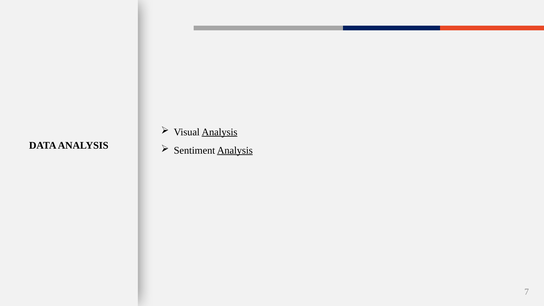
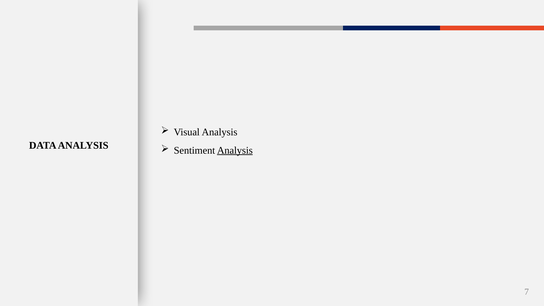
Analysis at (220, 132) underline: present -> none
